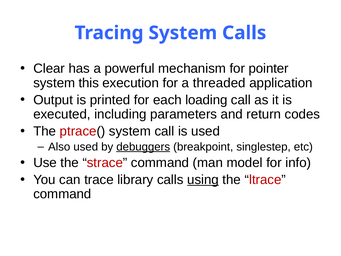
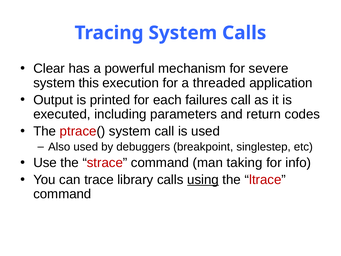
pointer: pointer -> severe
loading: loading -> failures
debuggers underline: present -> none
model: model -> taking
